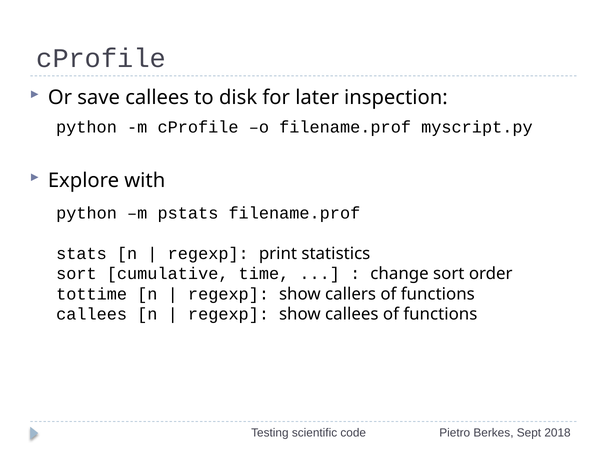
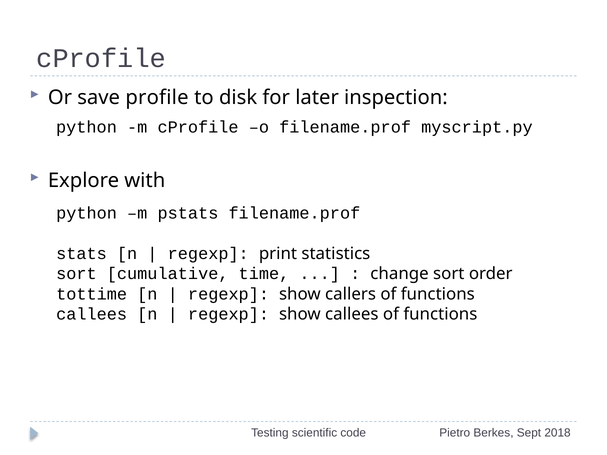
save callees: callees -> profile
